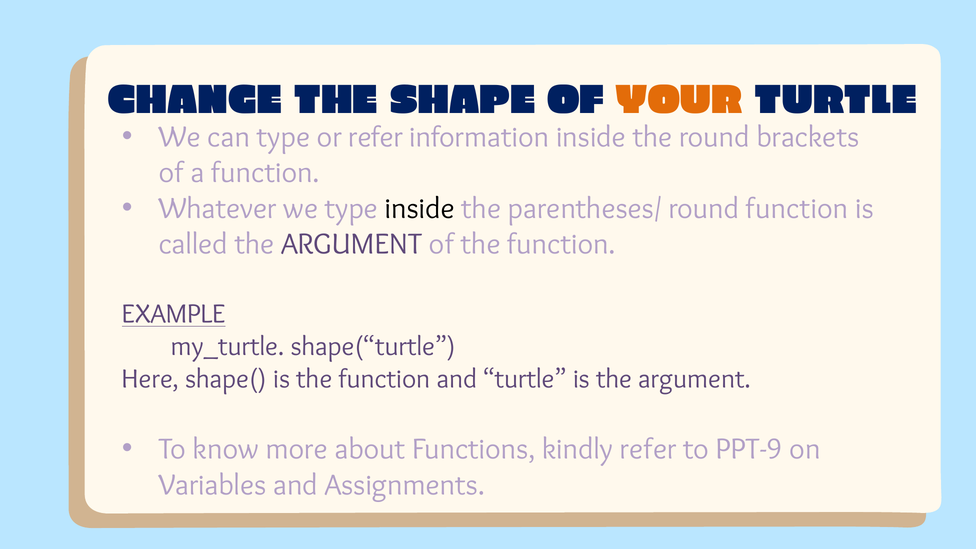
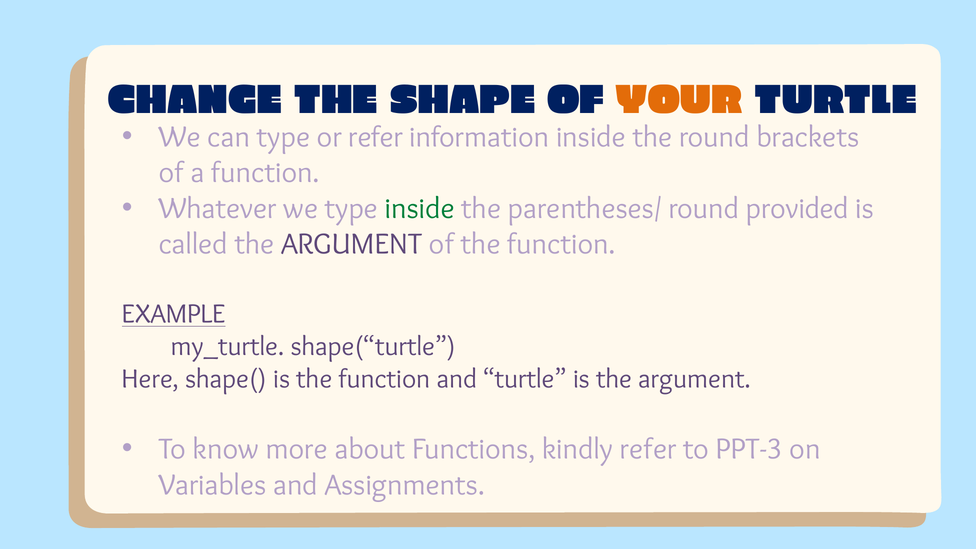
inside at (420, 208) colour: black -> green
round function: function -> provided
PPT-9: PPT-9 -> PPT-3
